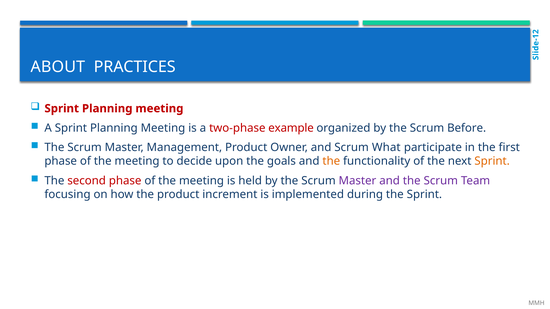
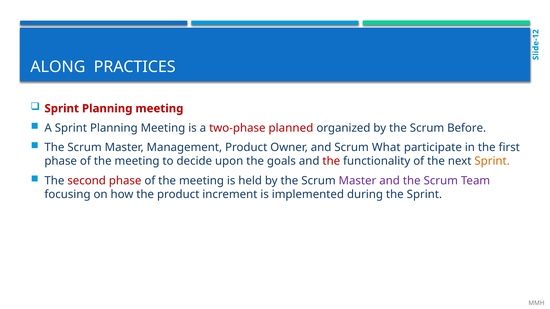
ABOUT: ABOUT -> ALONG
example: example -> planned
the at (331, 161) colour: orange -> red
